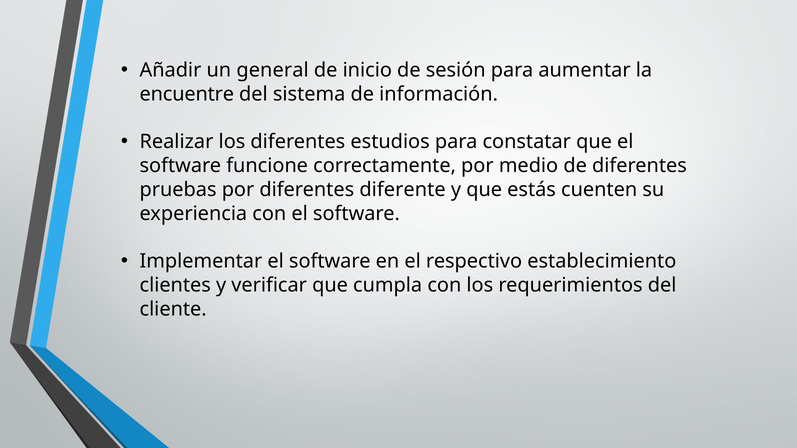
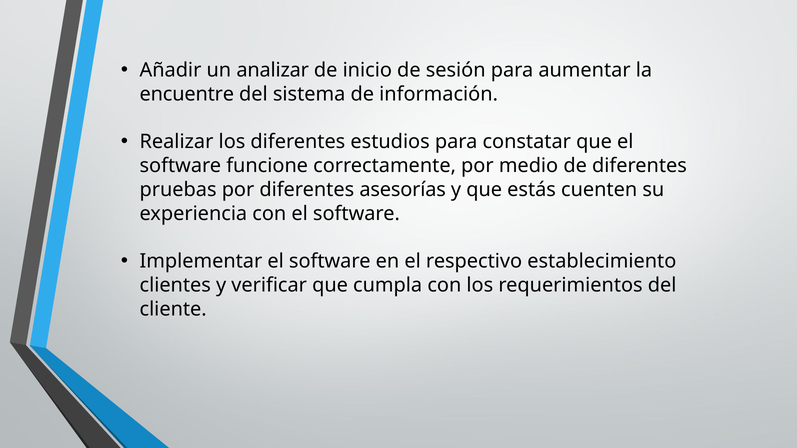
general: general -> analizar
diferente: diferente -> asesorías
